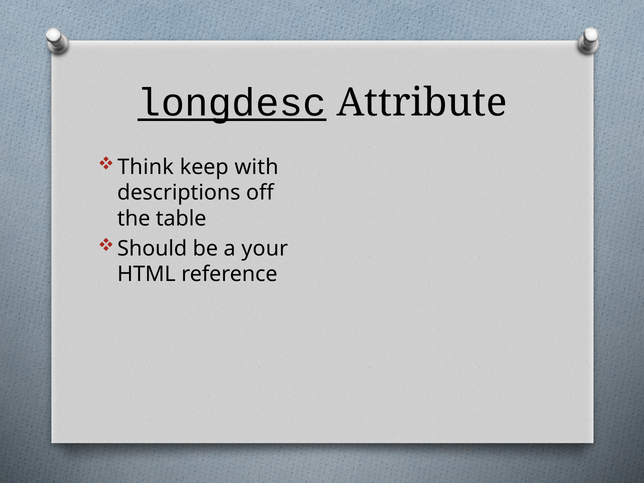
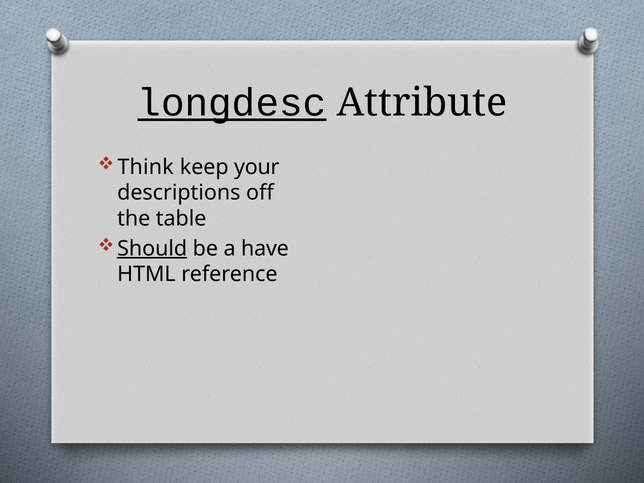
with: with -> your
Should underline: none -> present
your: your -> have
